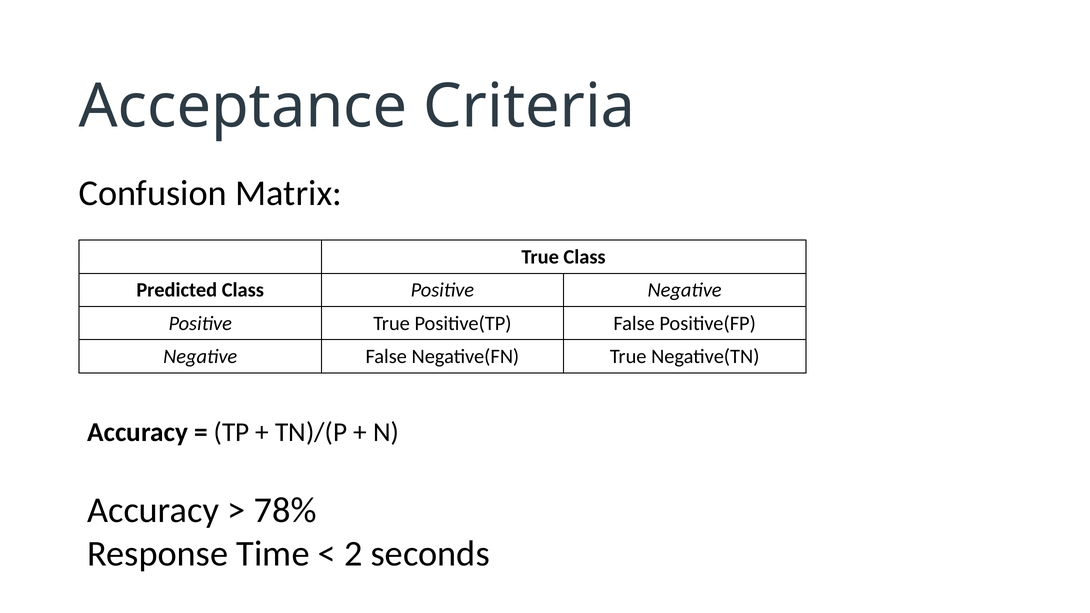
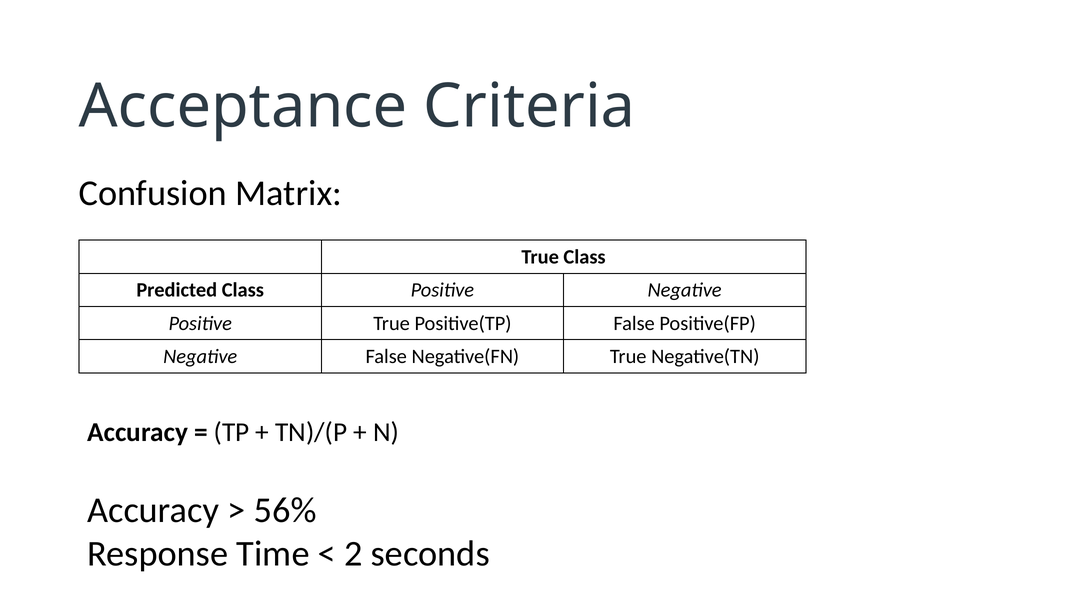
78%: 78% -> 56%
